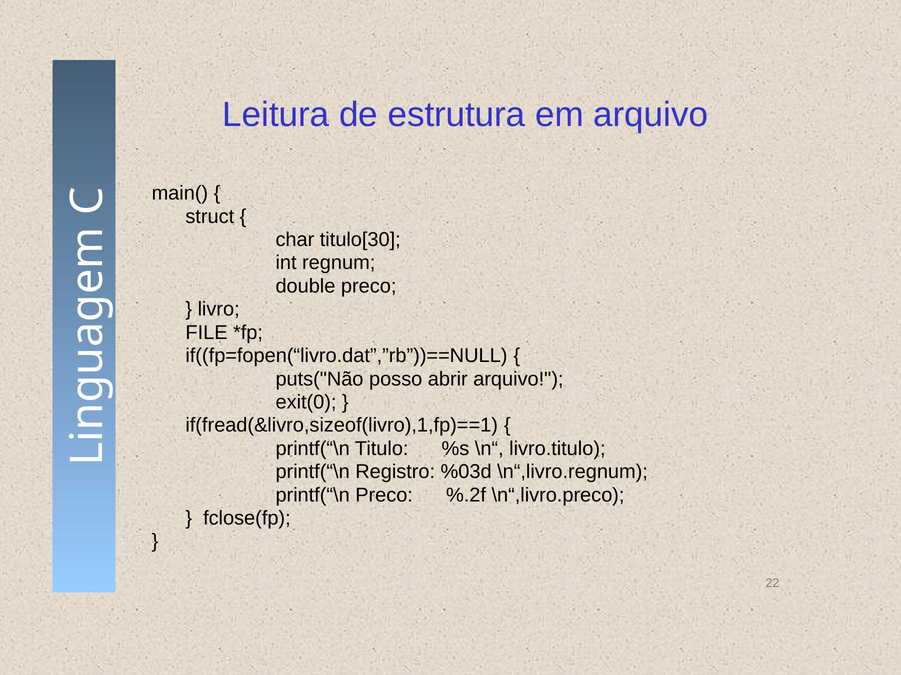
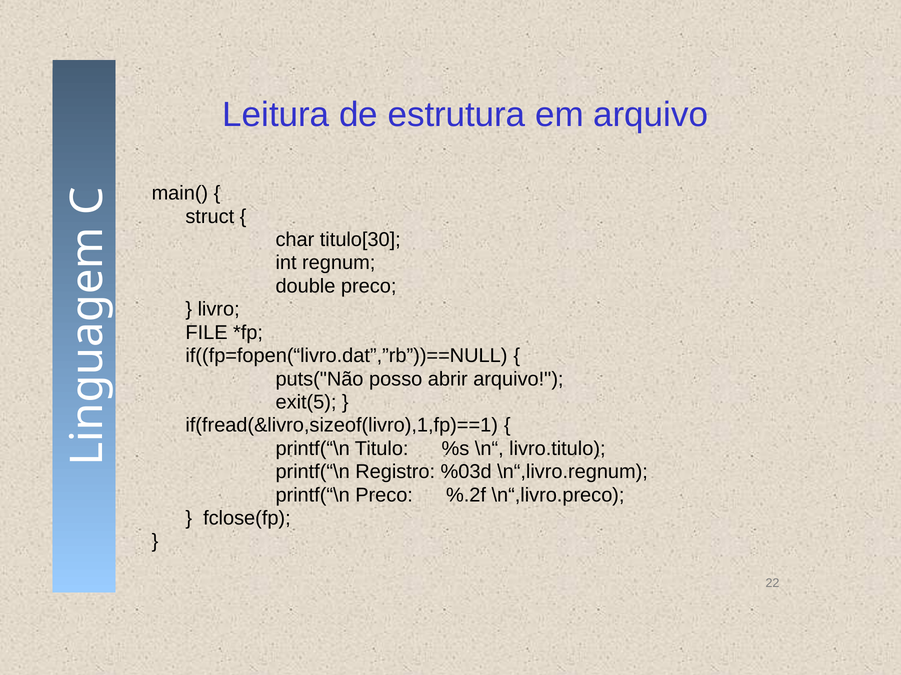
exit(0: exit(0 -> exit(5
